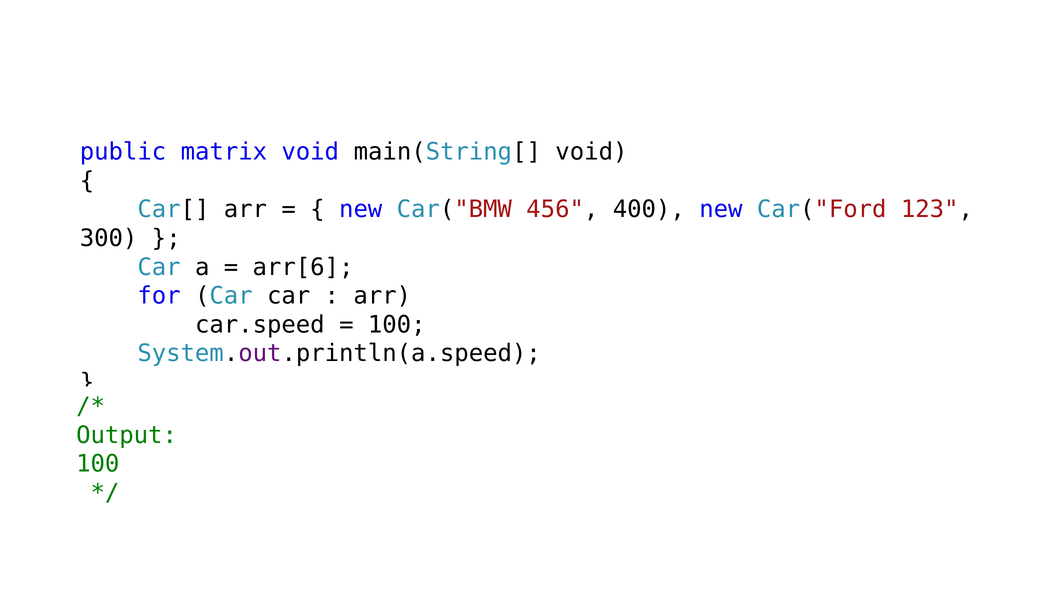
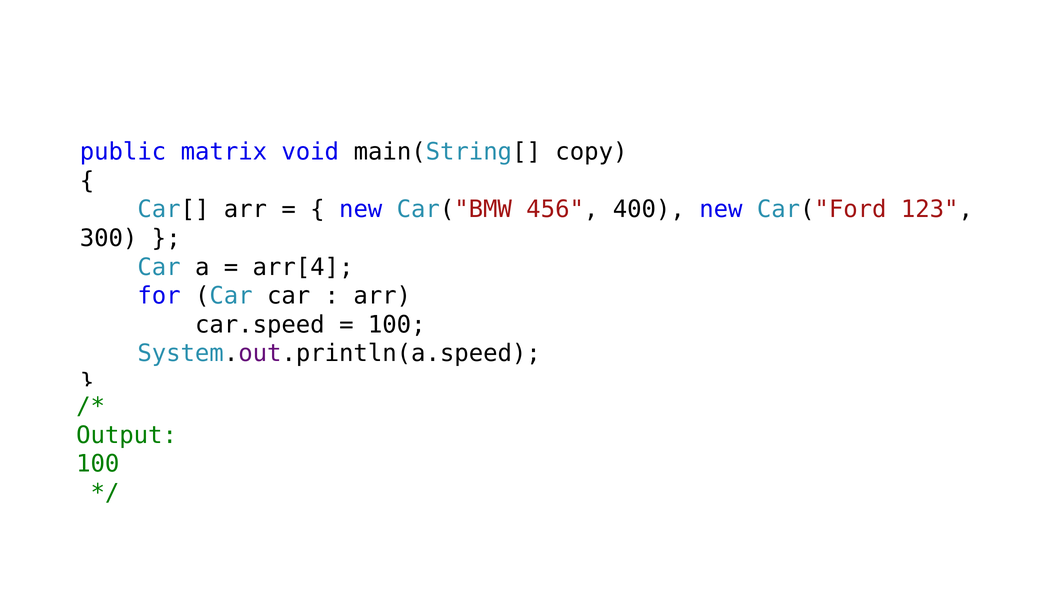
main(String[ void: void -> copy
arr[6: arr[6 -> arr[4
